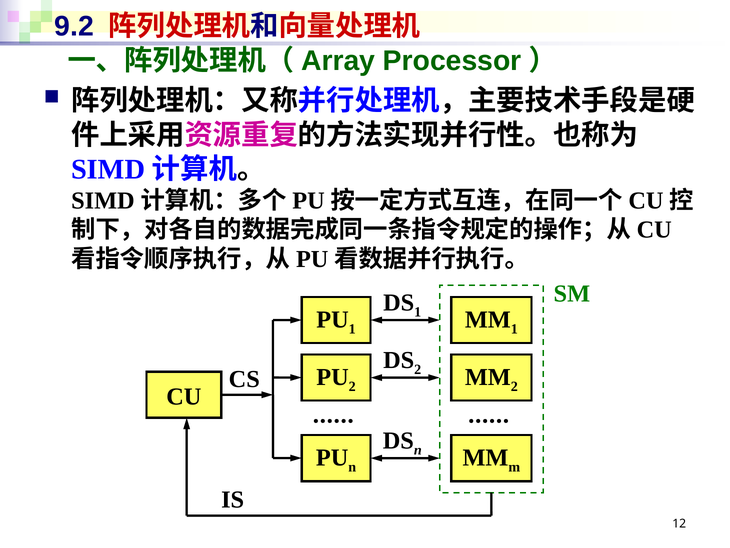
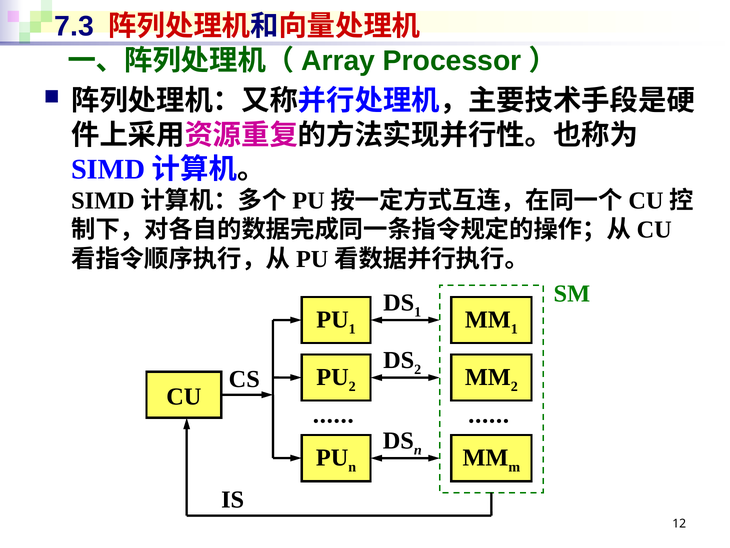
9.2: 9.2 -> 7.3
